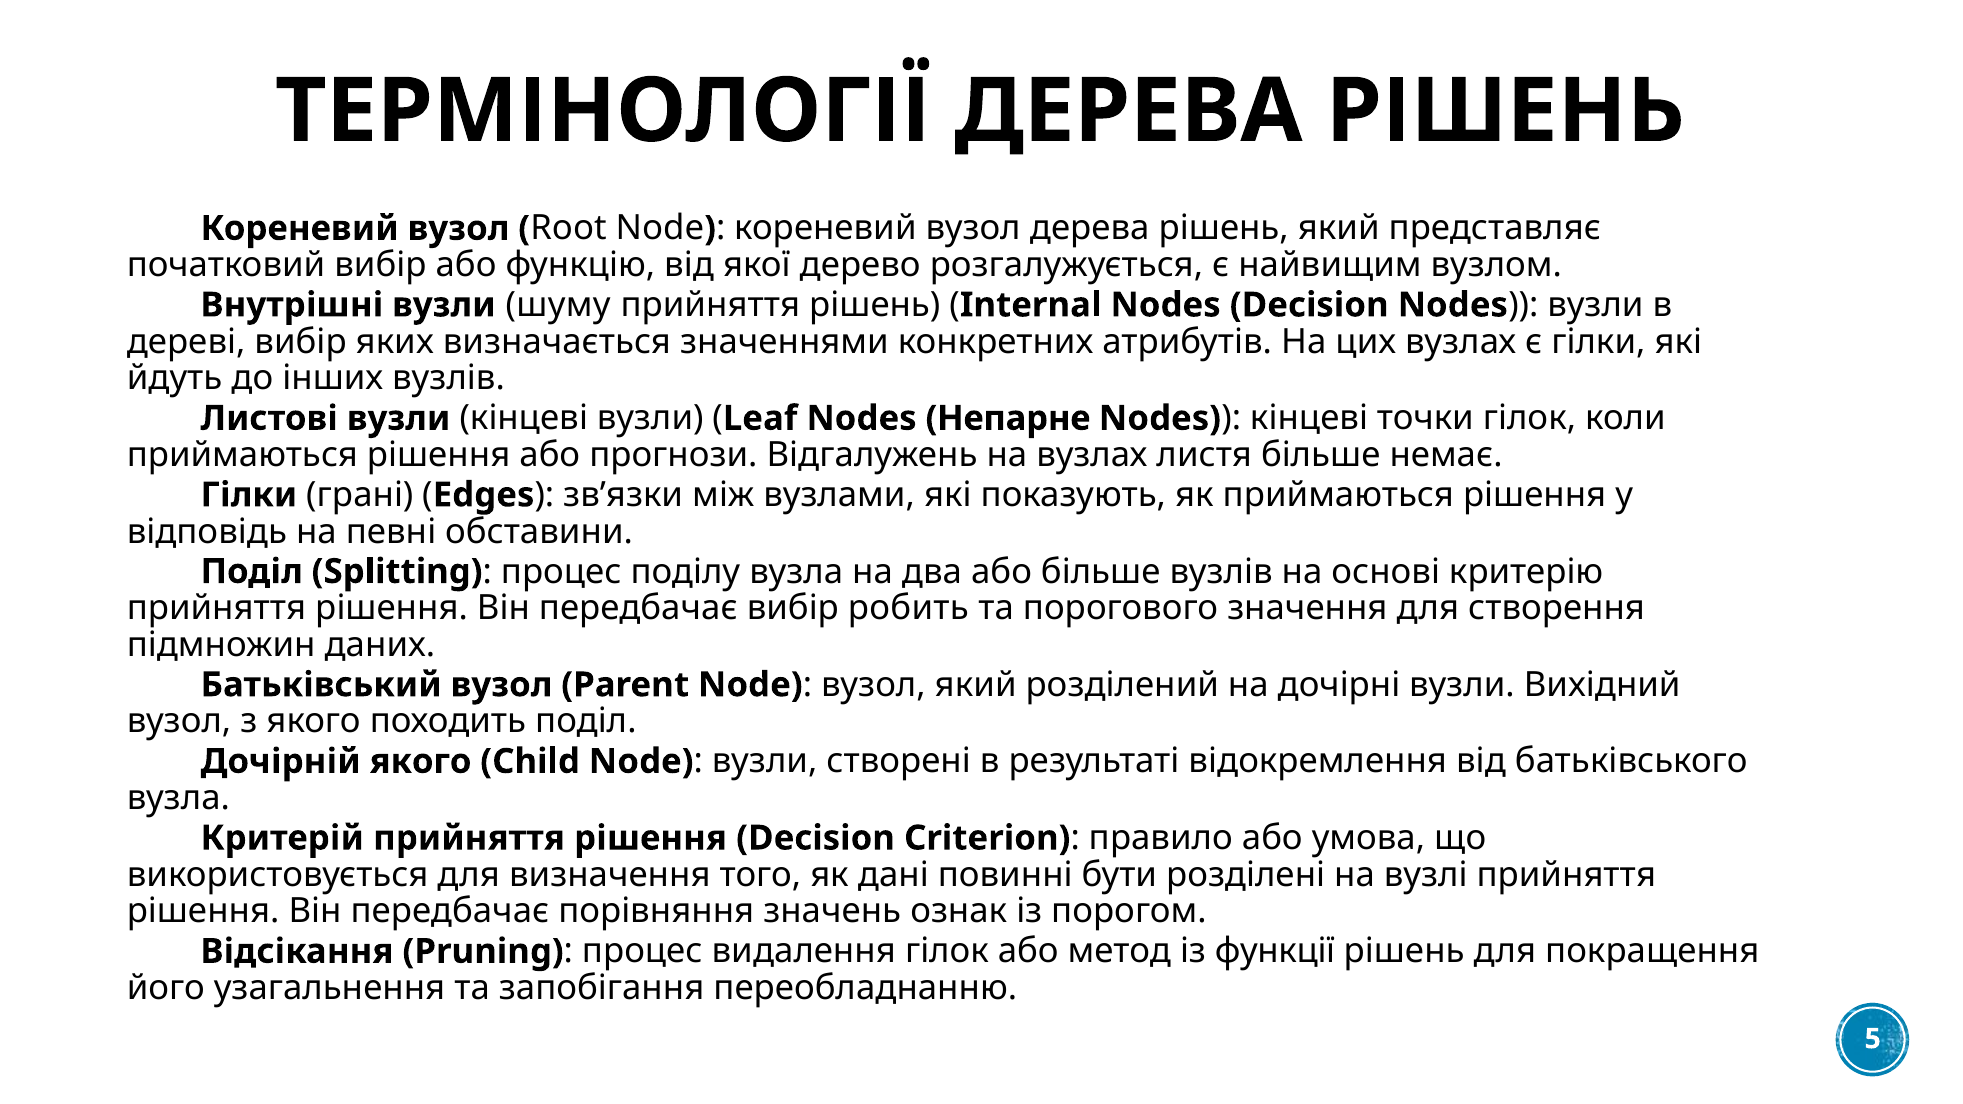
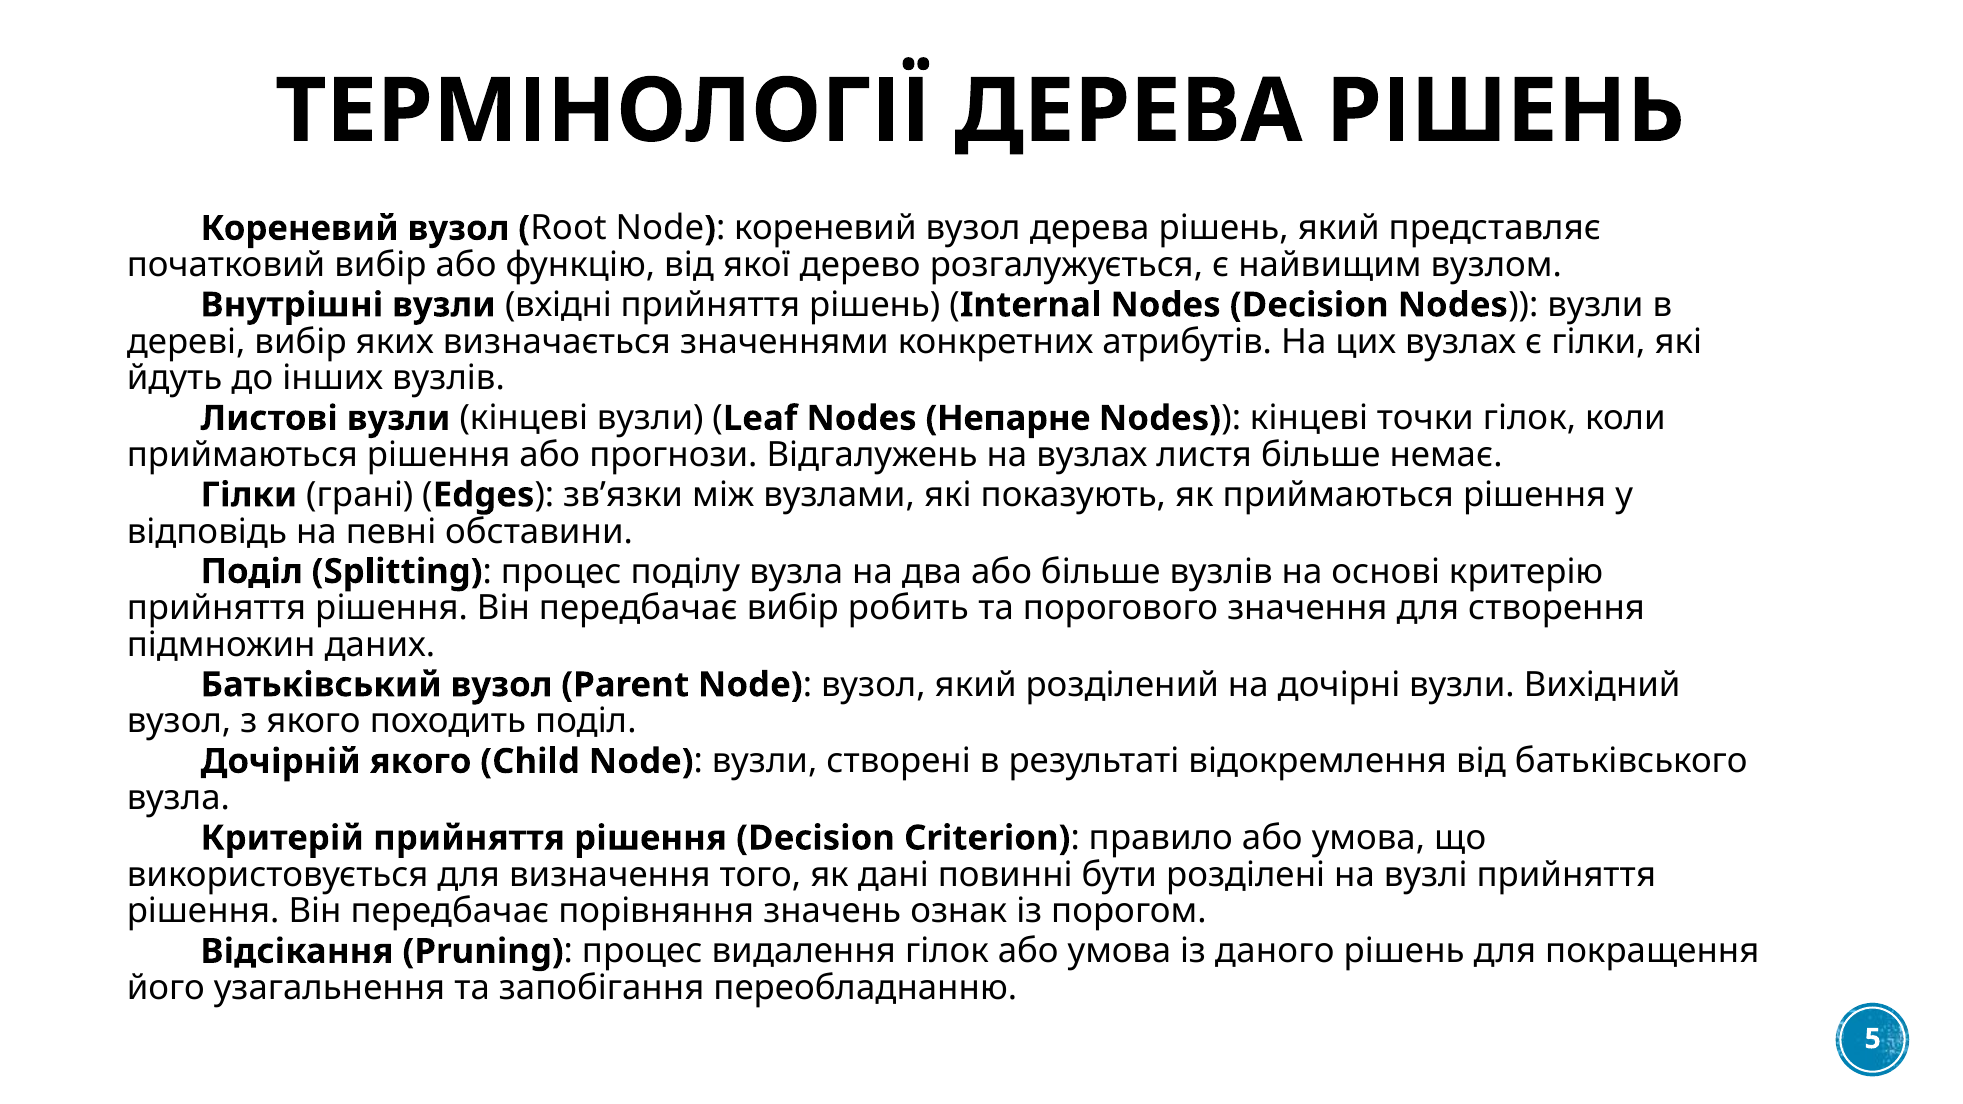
шуму: шуму -> вхідні
гілок або метод: метод -> умова
функції: функції -> даного
